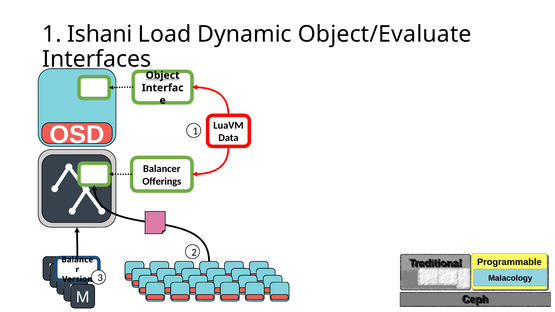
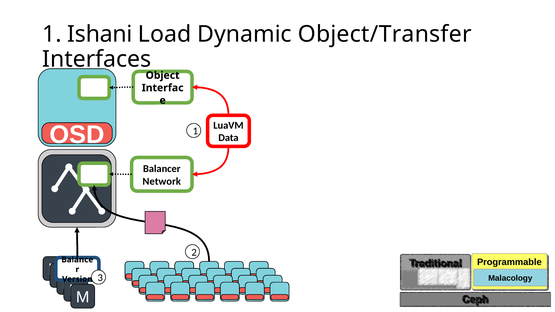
Object/Evaluate: Object/Evaluate -> Object/Transfer
Object underline: present -> none
Offerings: Offerings -> Network
